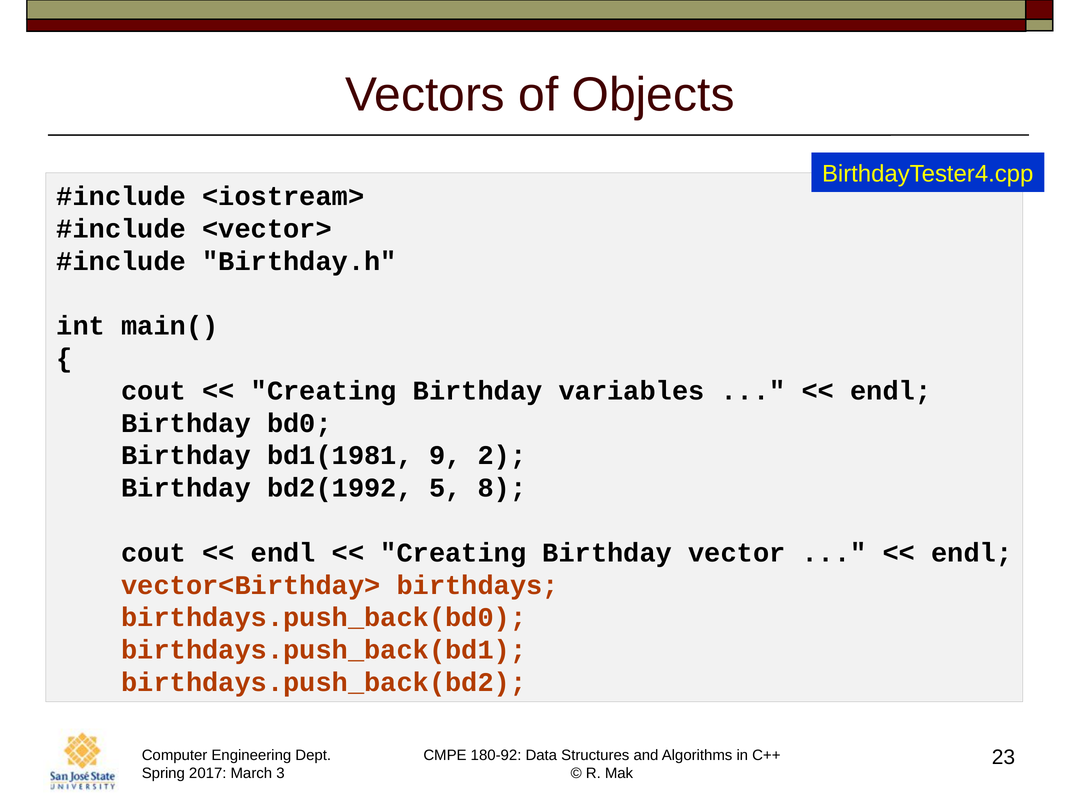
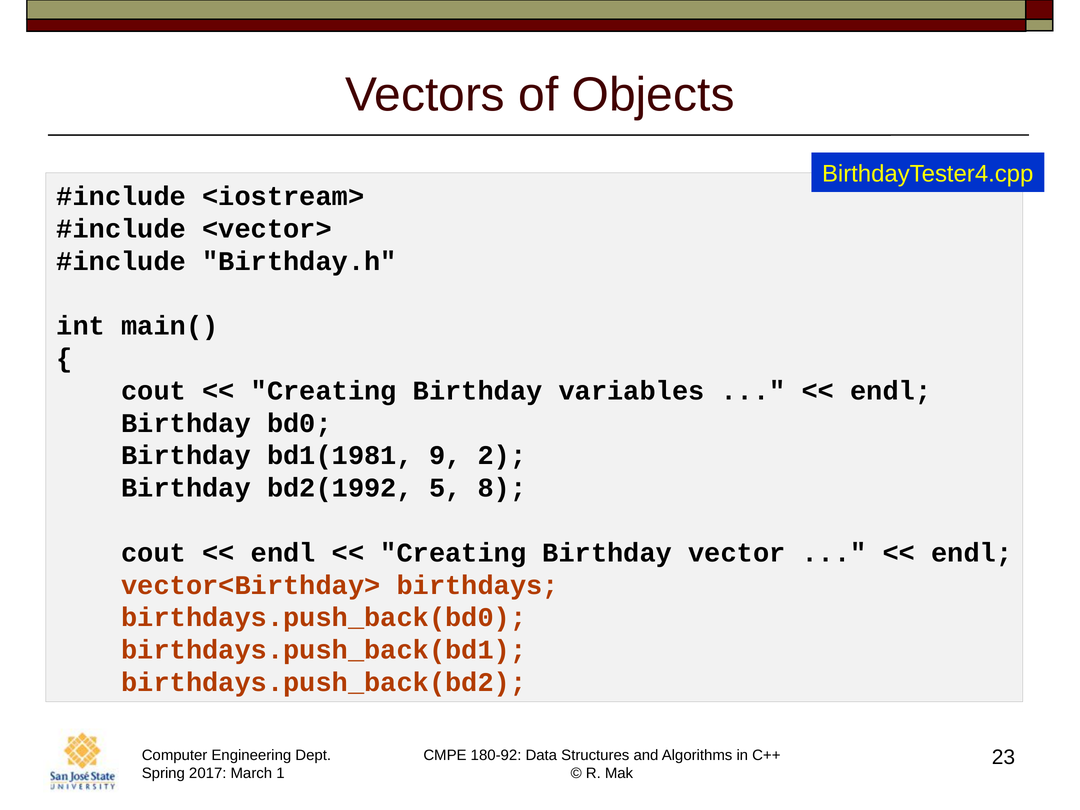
3: 3 -> 1
